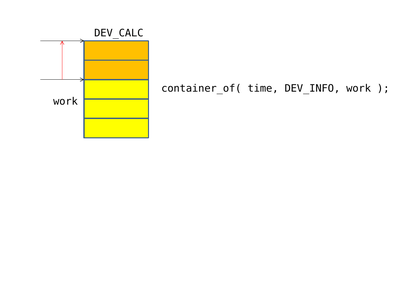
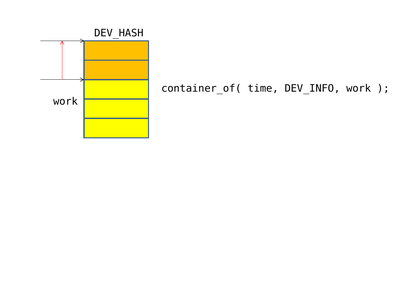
DEV_CALC: DEV_CALC -> DEV_HASH
